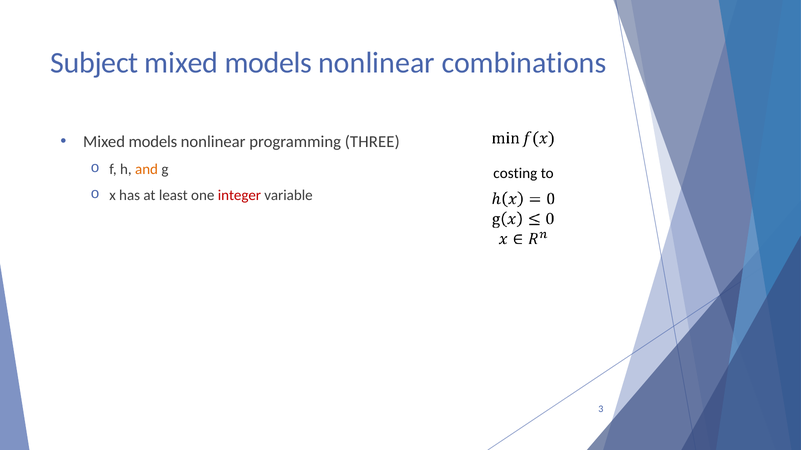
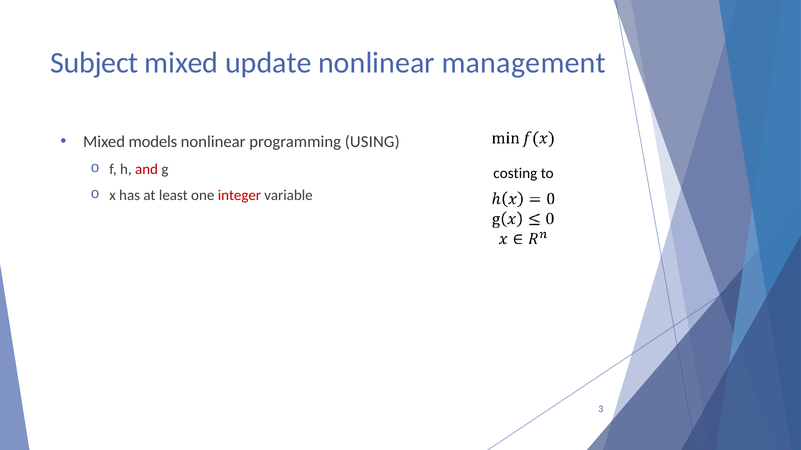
models at (268, 63): models -> update
combinations: combinations -> management
THREE: THREE -> USING
and colour: orange -> red
